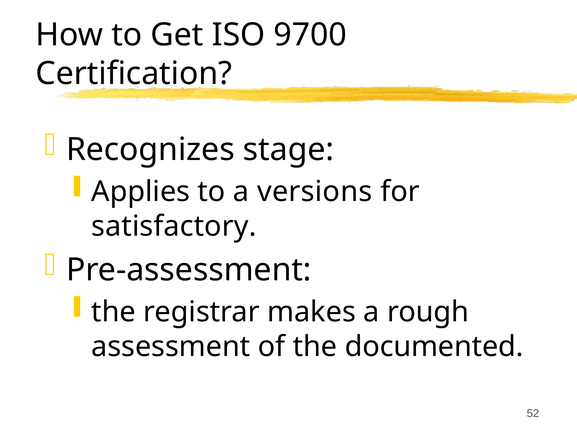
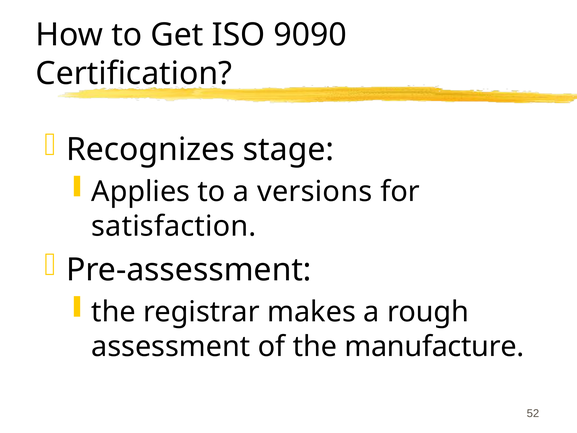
9700: 9700 -> 9090
satisfactory: satisfactory -> satisfaction
documented: documented -> manufacture
